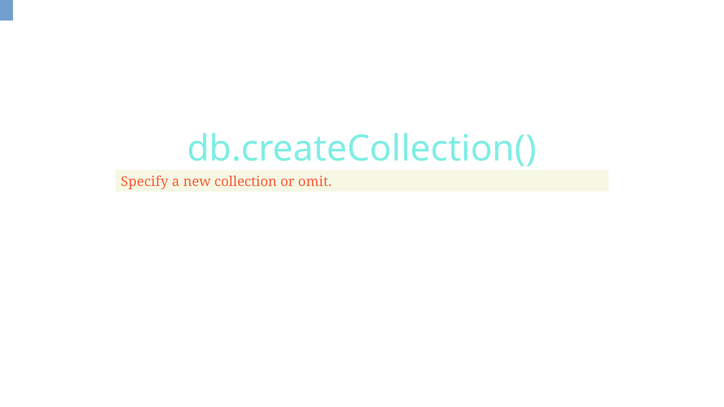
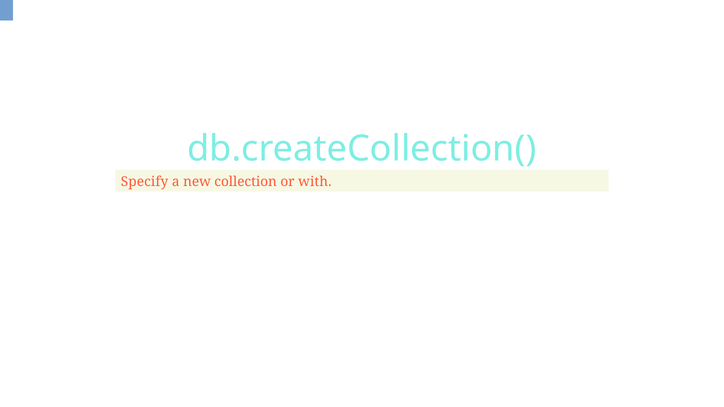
omit: omit -> with
